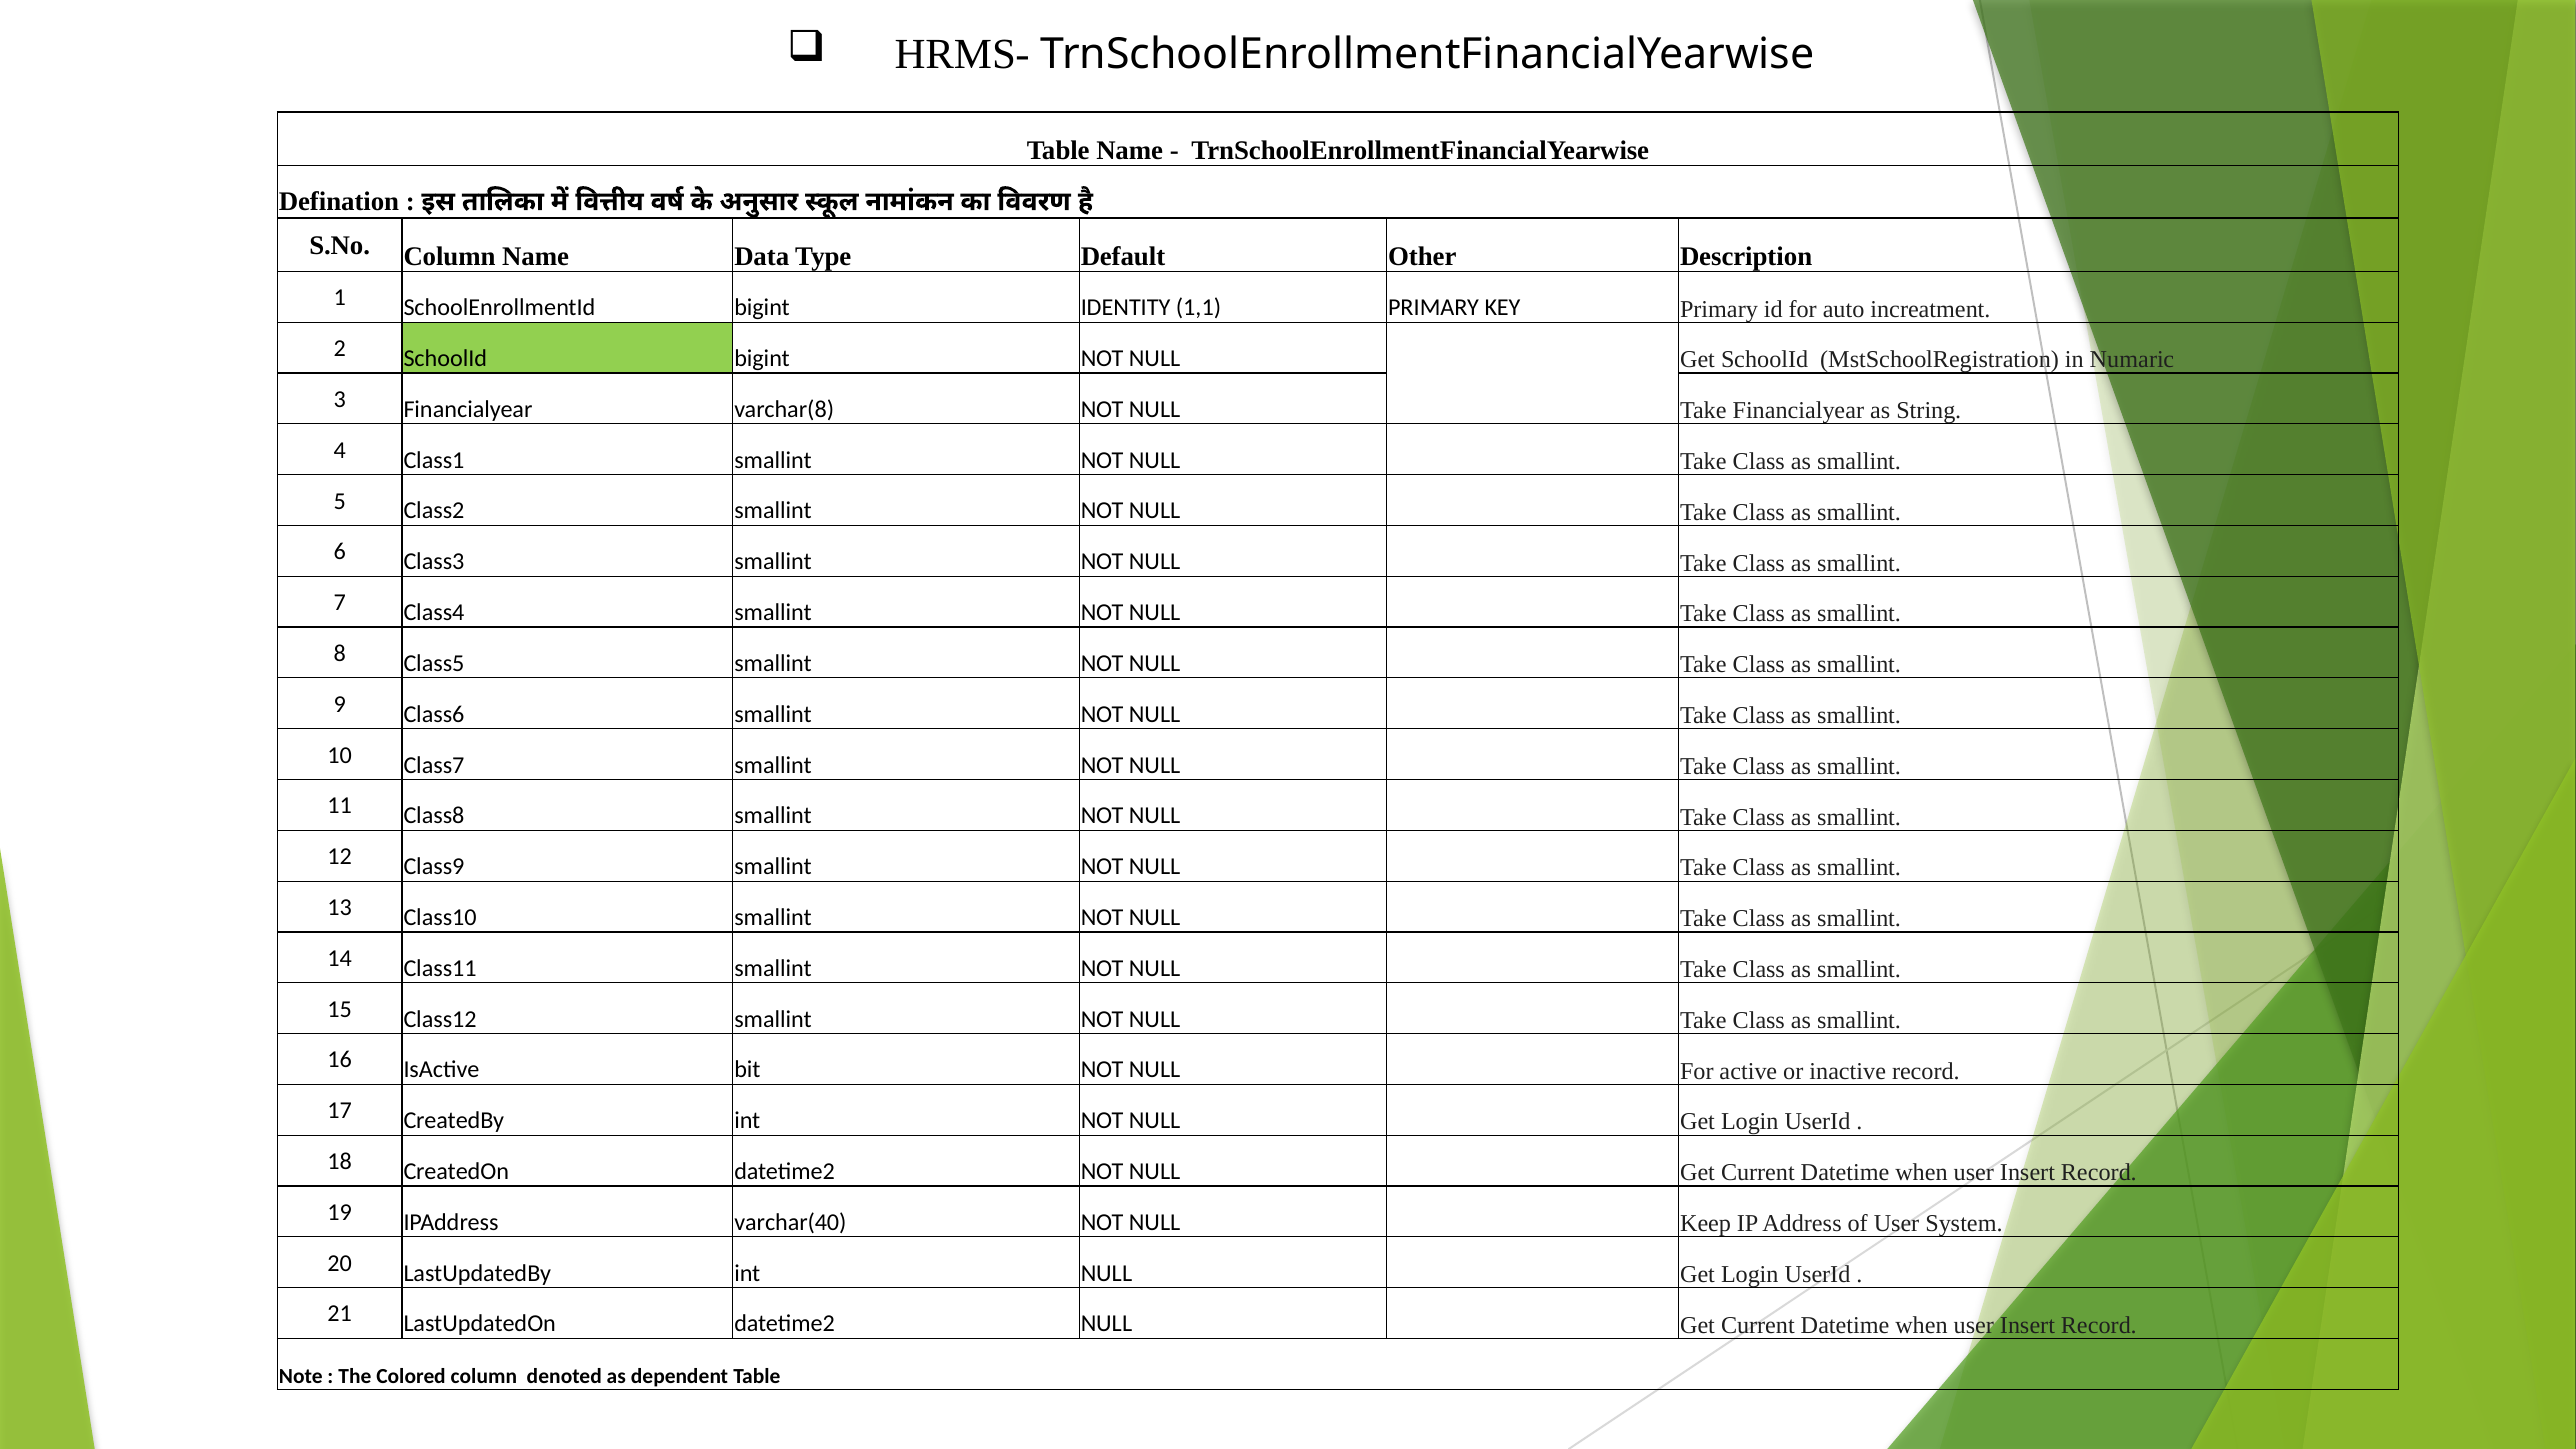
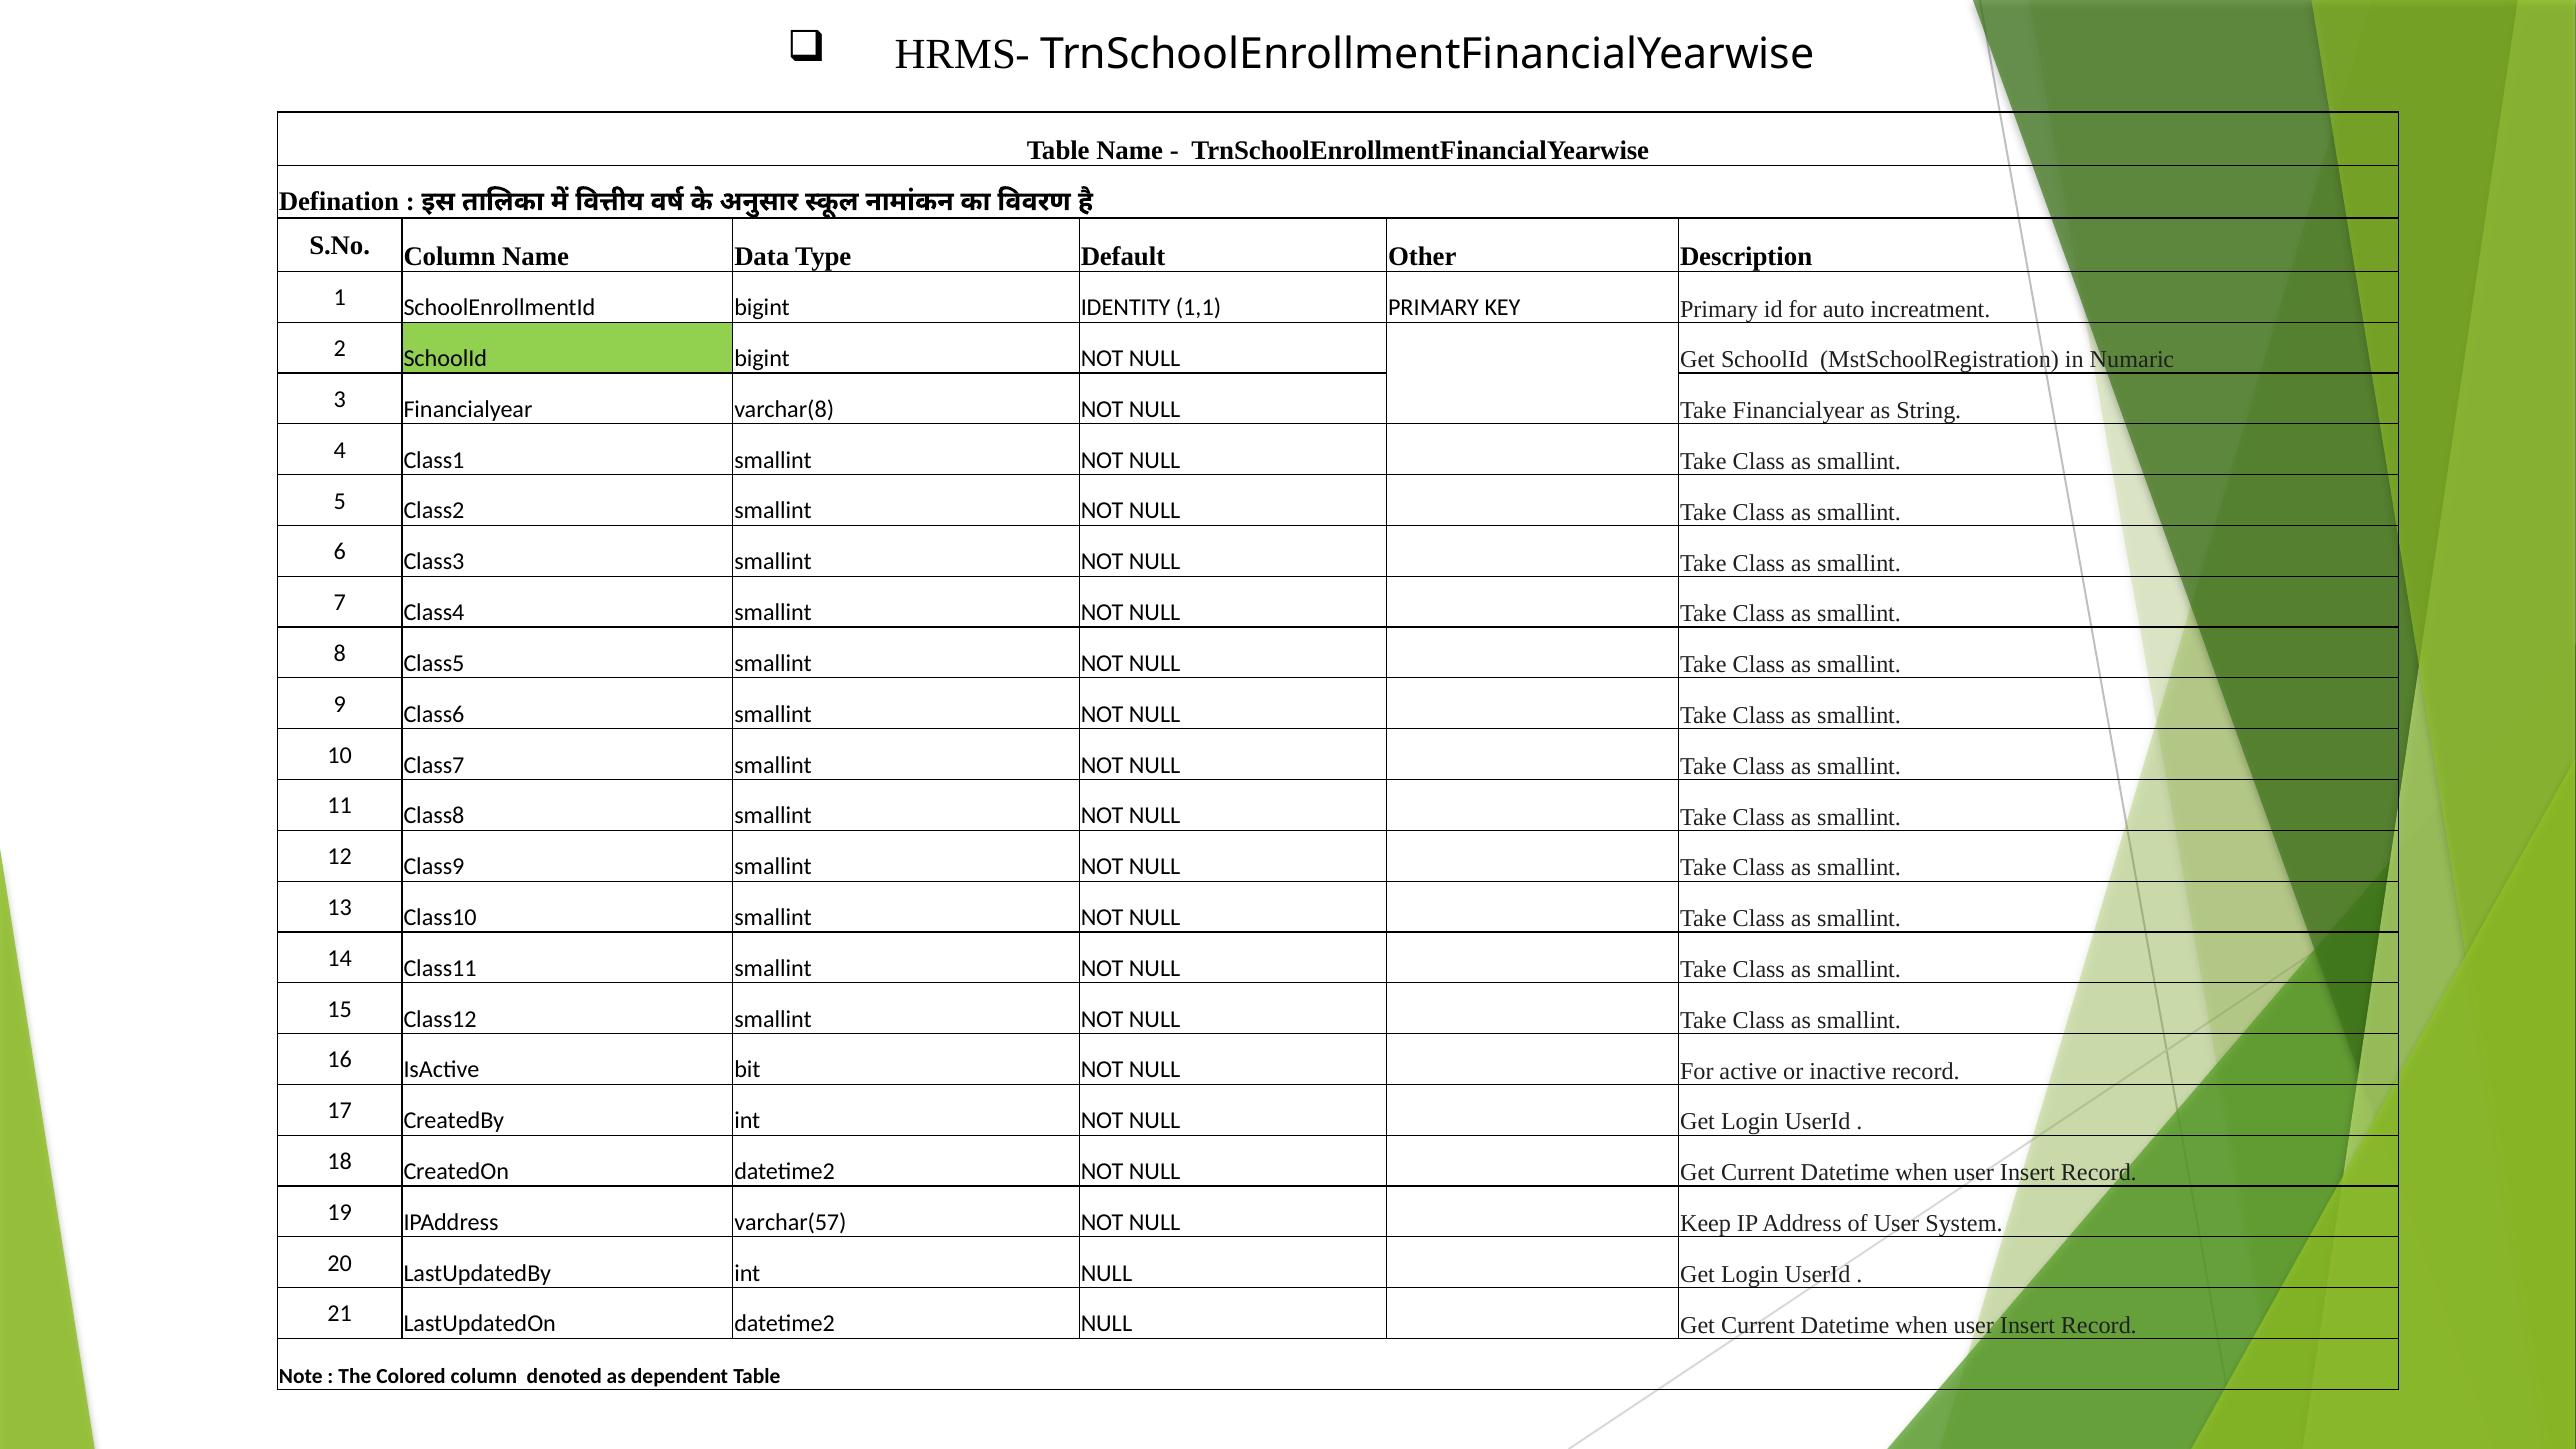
varchar(40: varchar(40 -> varchar(57
